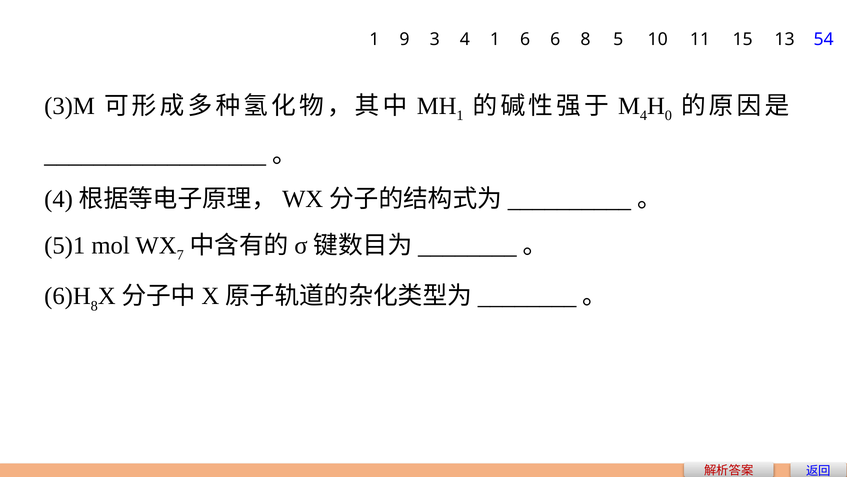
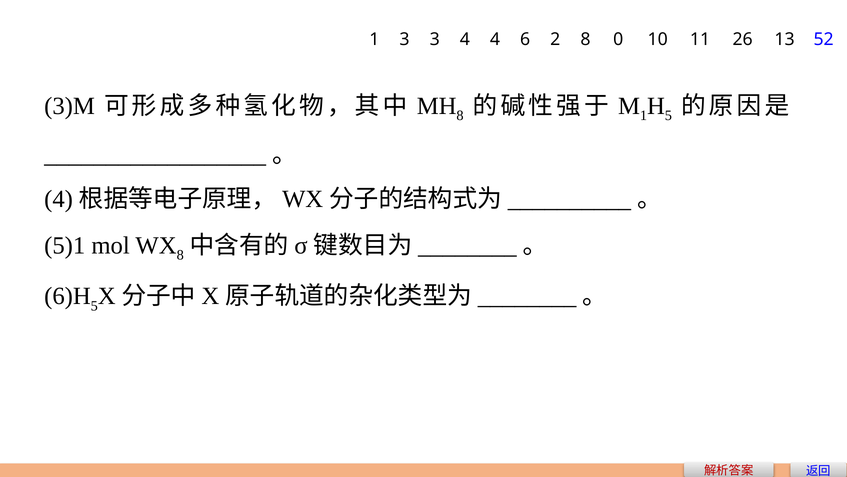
1 9: 9 -> 3
4 1: 1 -> 4
6 6: 6 -> 2
5: 5 -> 0
15: 15 -> 26
54: 54 -> 52
1 at (460, 115): 1 -> 8
4 at (644, 115): 4 -> 1
0 at (668, 115): 0 -> 5
7 at (180, 255): 7 -> 8
8 at (94, 306): 8 -> 5
